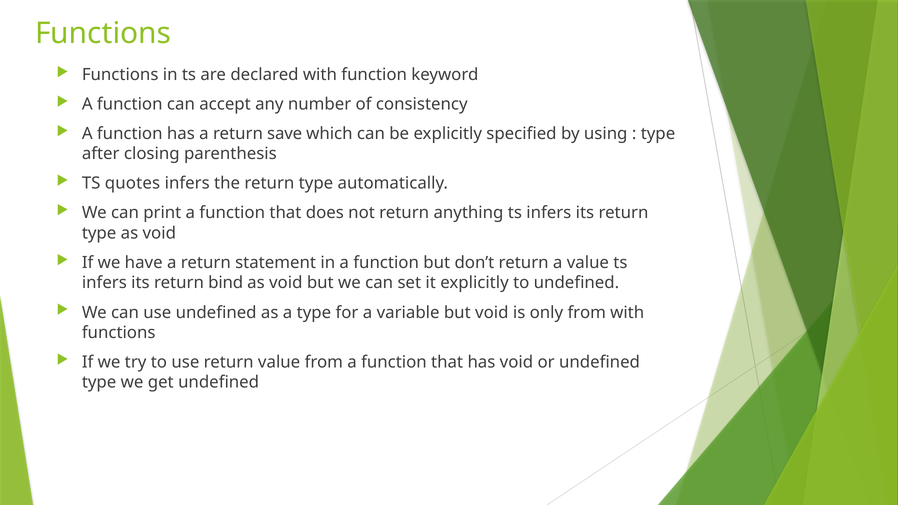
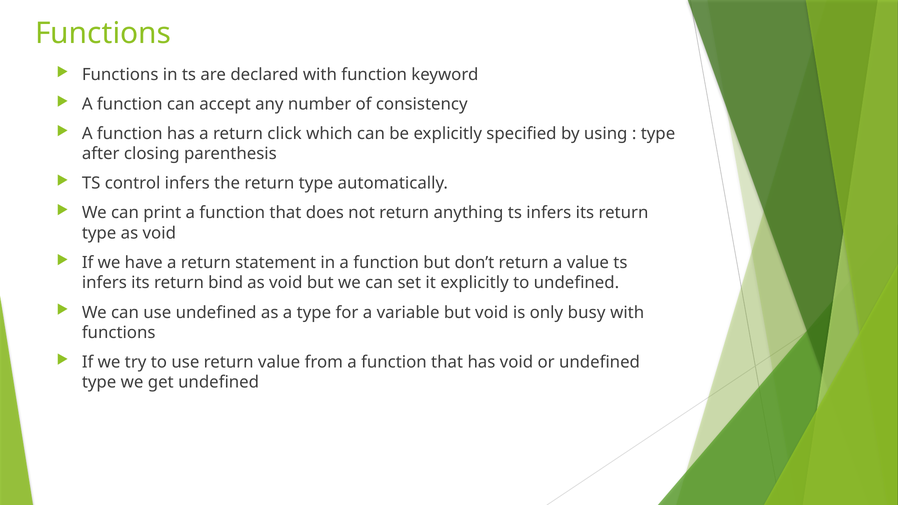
save: save -> click
quotes: quotes -> control
only from: from -> busy
